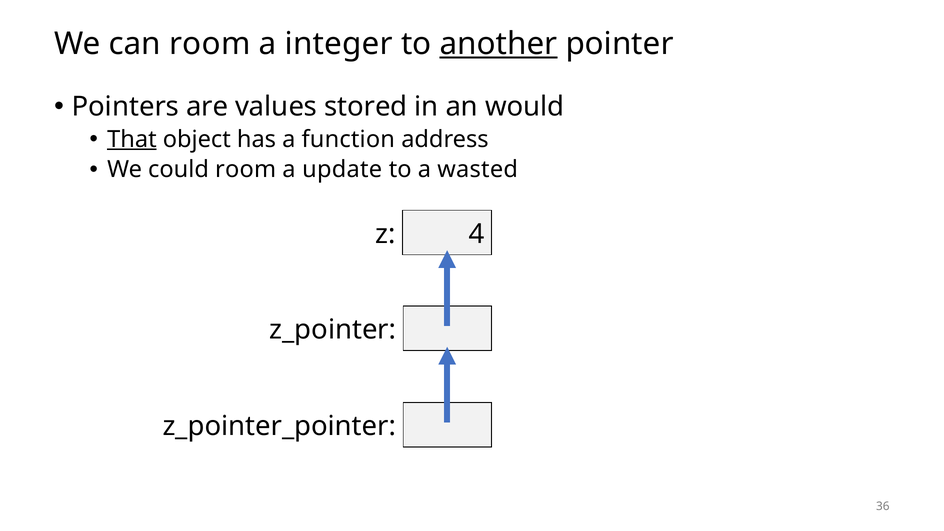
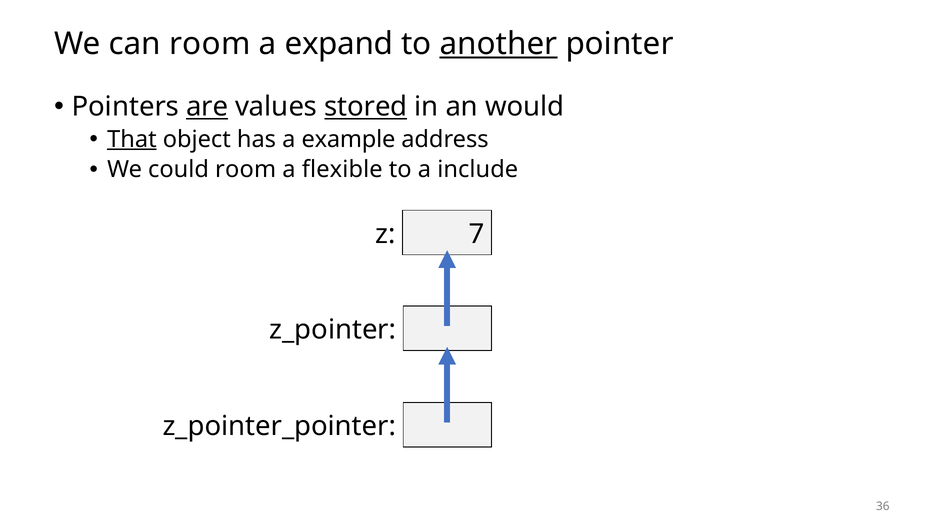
integer: integer -> expand
are underline: none -> present
stored underline: none -> present
function: function -> example
update: update -> flexible
wasted: wasted -> include
4: 4 -> 7
